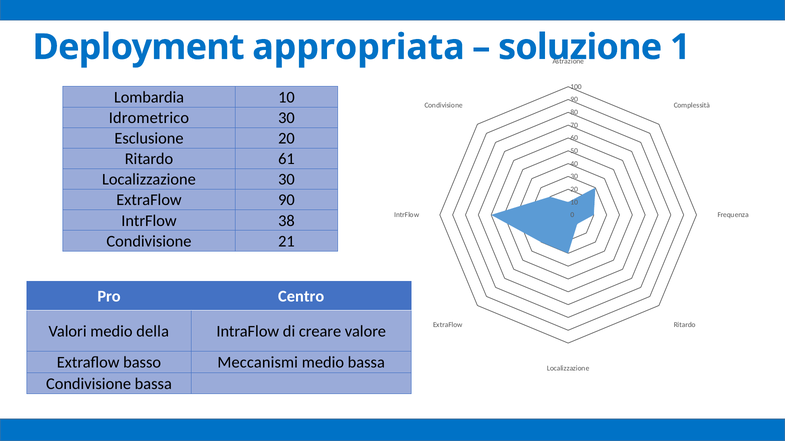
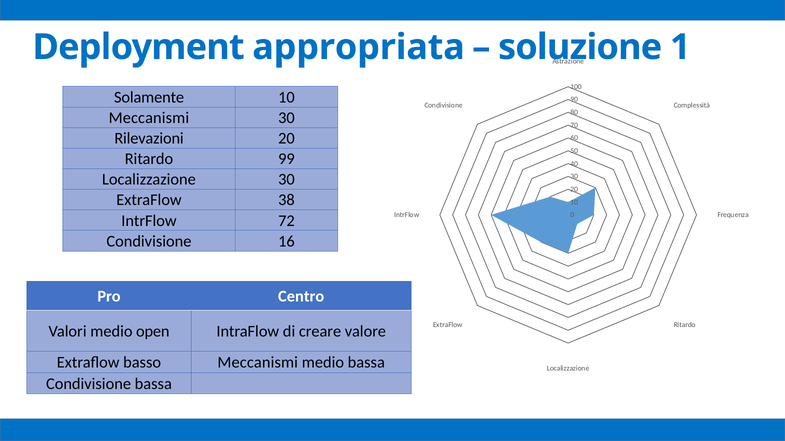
Lombardia: Lombardia -> Solamente
Idrometrico at (149, 118): Idrometrico -> Meccanismi
Esclusione: Esclusione -> Rilevazioni
61: 61 -> 99
ExtraFlow 90: 90 -> 38
38: 38 -> 72
21: 21 -> 16
della: della -> open
